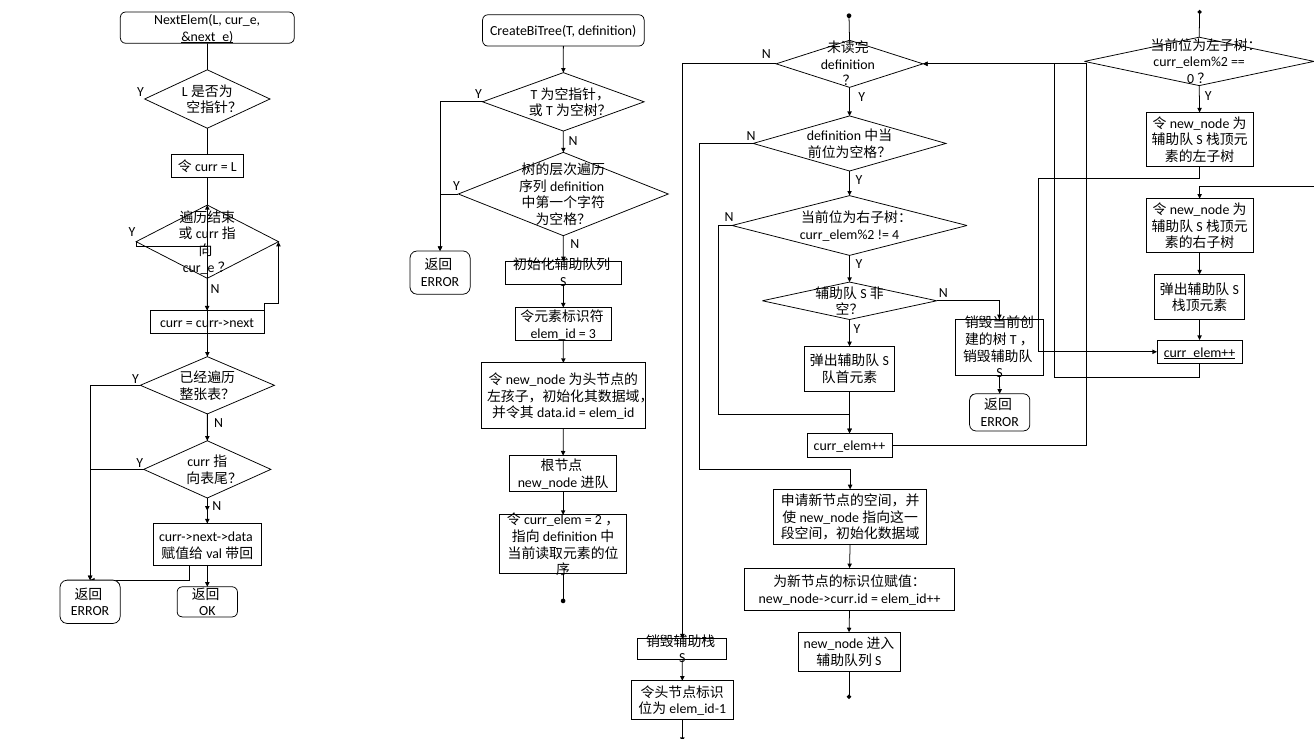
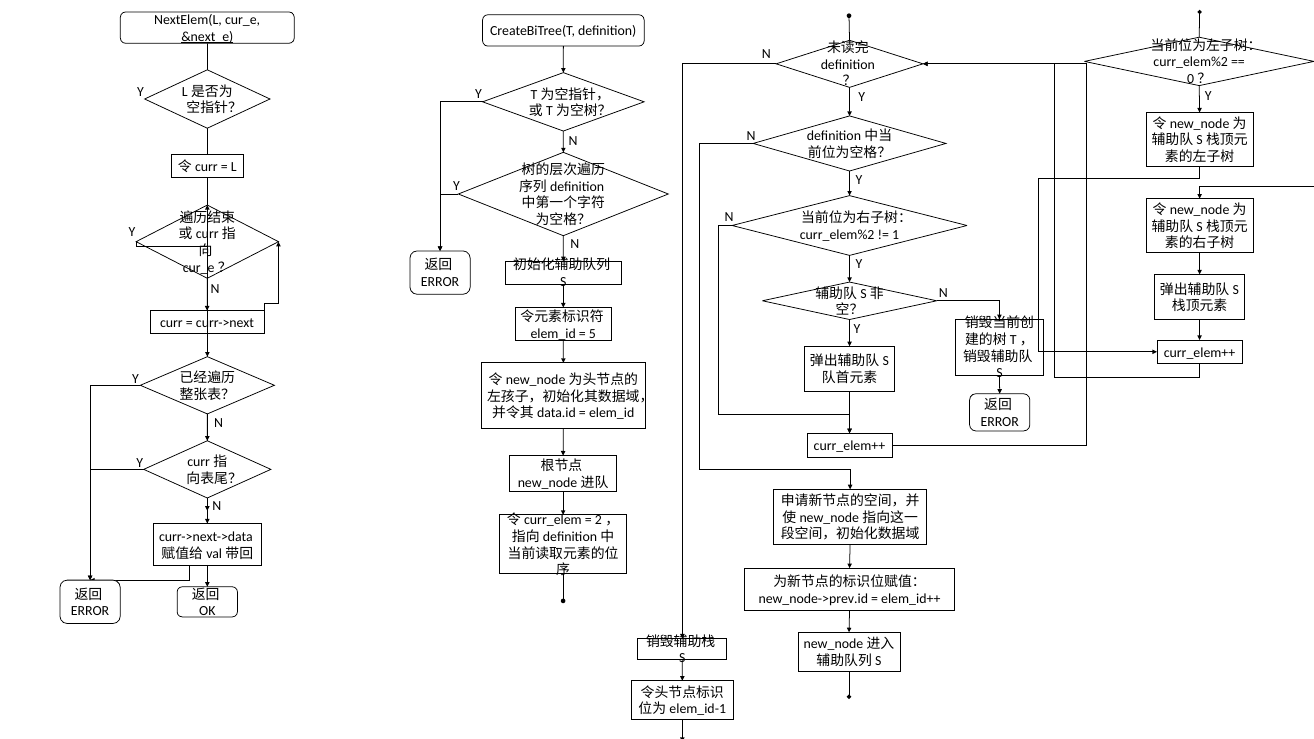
4: 4 -> 1
3: 3 -> 5
curr_elem++ at (1200, 353) underline: present -> none
new_node->curr.id: new_node->curr.id -> new_node->prev.id
